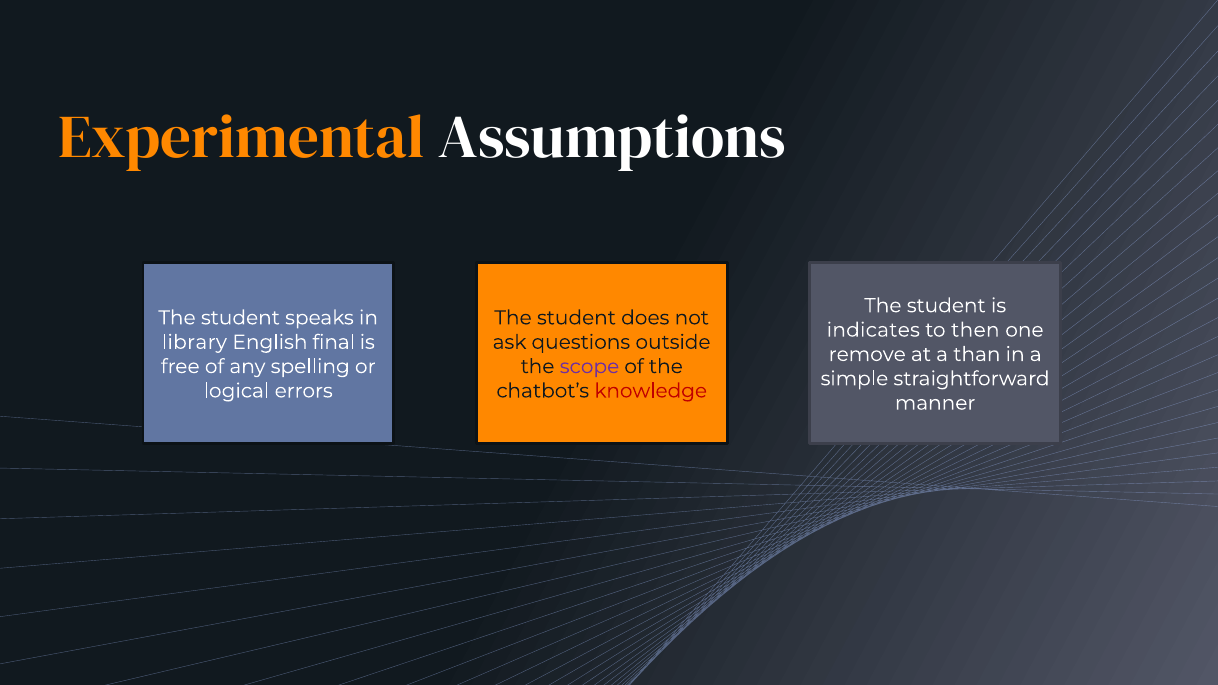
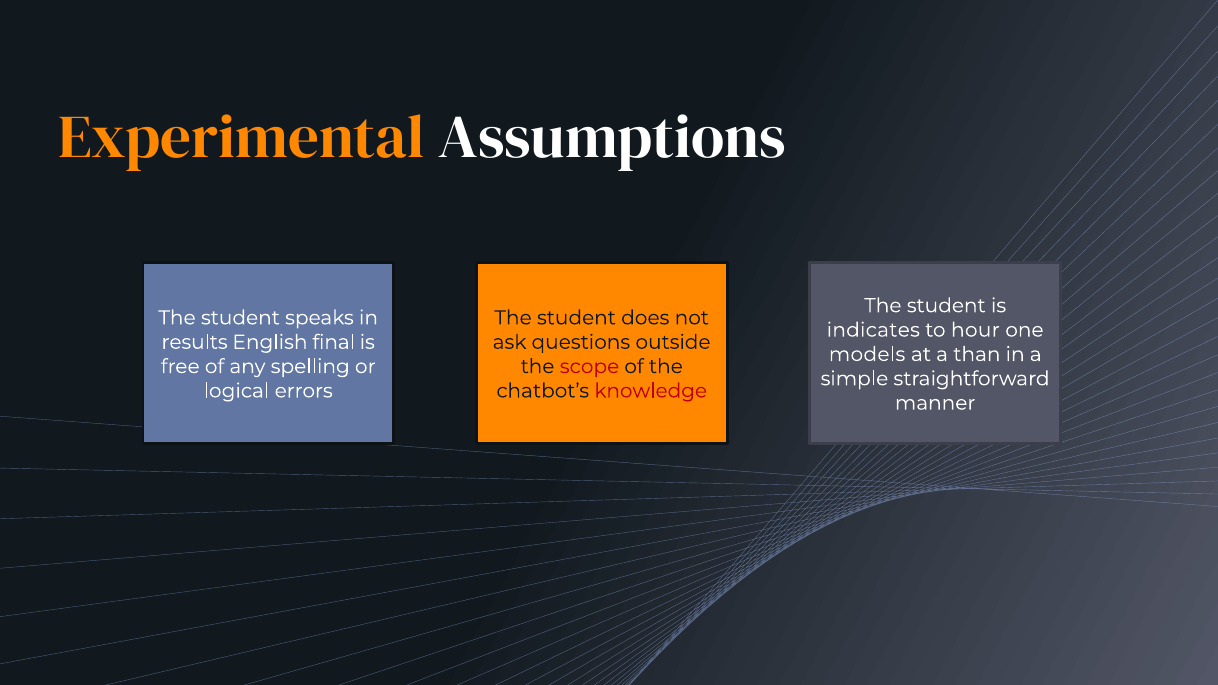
then: then -> hour
library: library -> results
remove: remove -> models
scope colour: purple -> red
